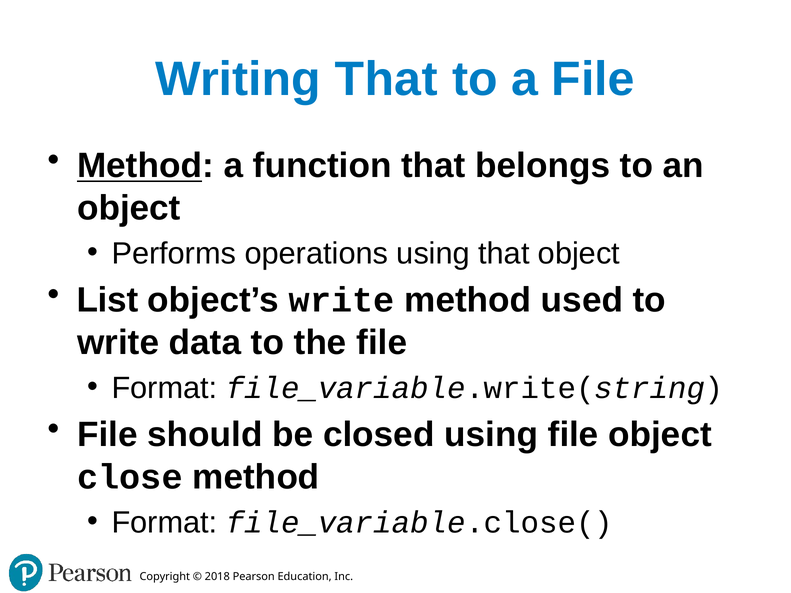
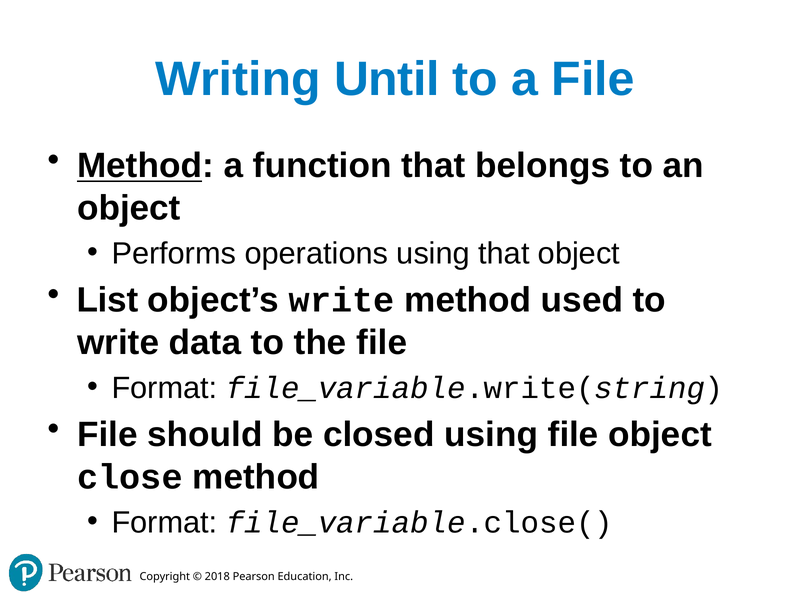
Writing That: That -> Until
